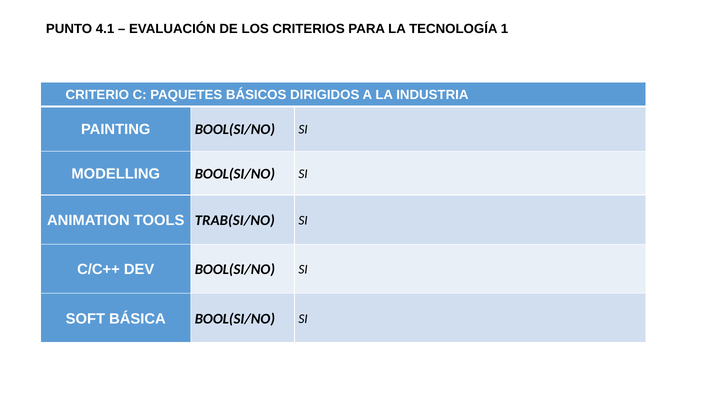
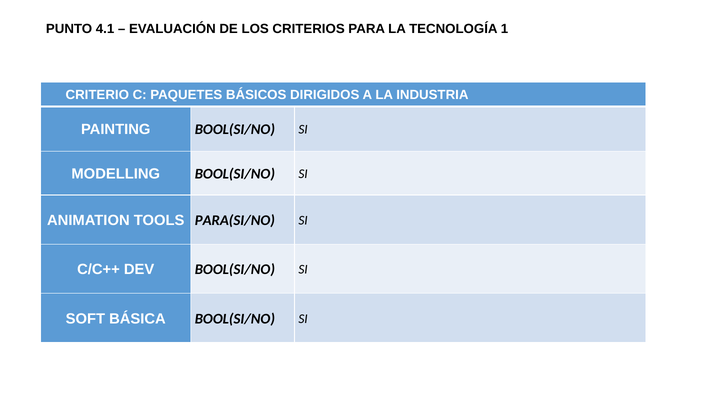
TRAB(SI/NO: TRAB(SI/NO -> PARA(SI/NO
